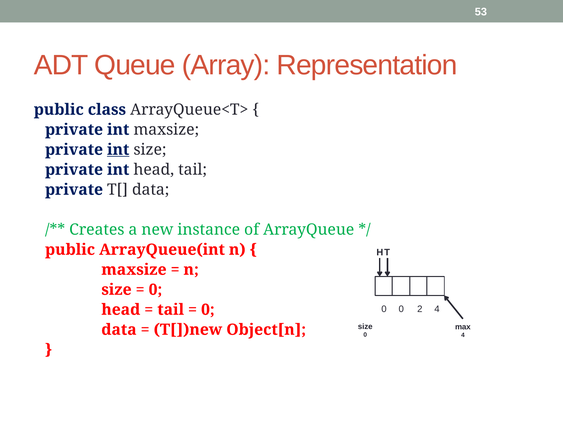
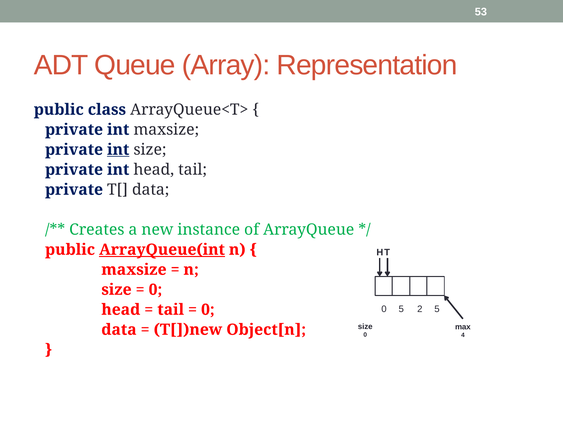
ArrayQueue(int underline: none -> present
0 0: 0 -> 5
2 4: 4 -> 5
